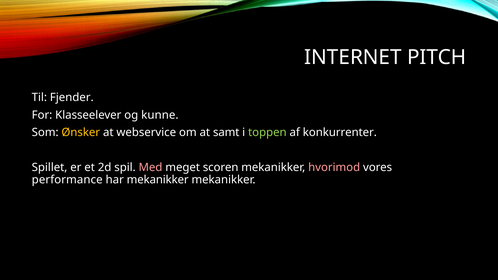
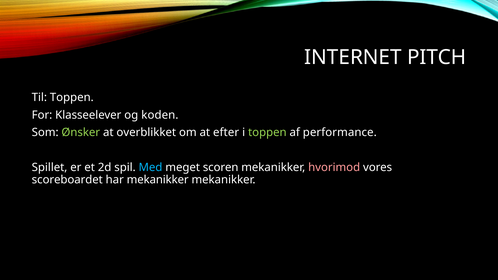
Til Fjender: Fjender -> Toppen
kunne: kunne -> koden
Ønsker colour: yellow -> light green
webservice: webservice -> overblikket
samt: samt -> efter
konkurrenter: konkurrenter -> performance
Med colour: pink -> light blue
performance: performance -> scoreboardet
